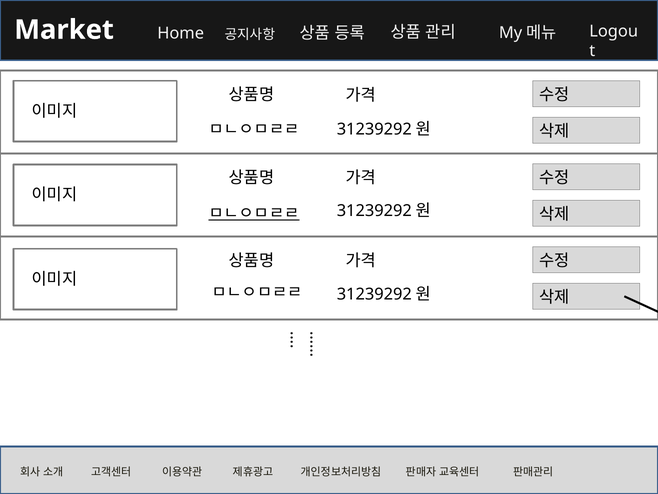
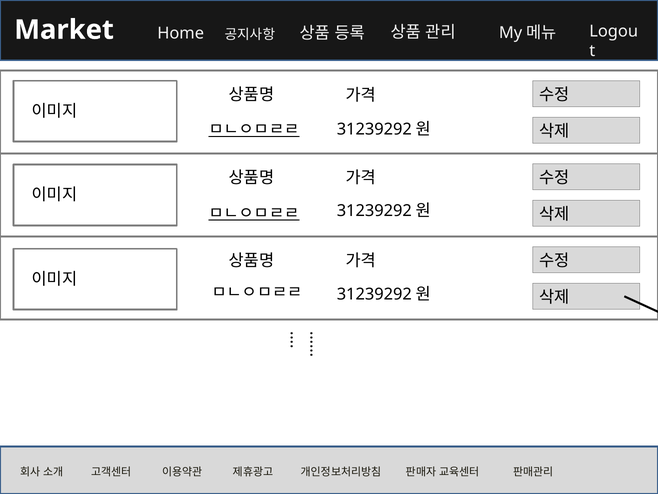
ㅁㄴㅇㅁㄹㄹ at (254, 129) underline: none -> present
